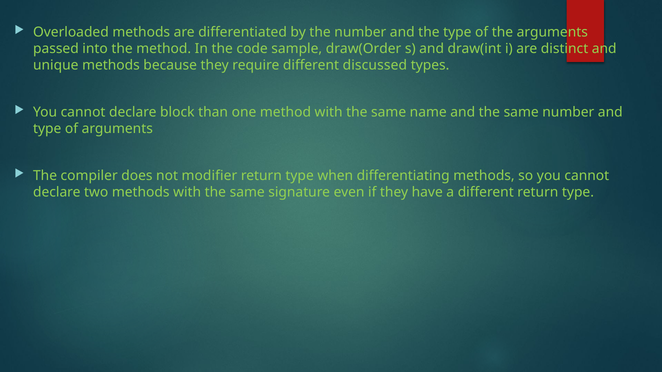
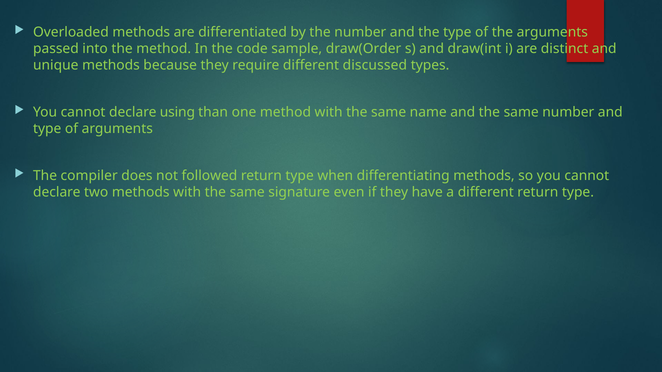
block: block -> using
modifier: modifier -> followed
